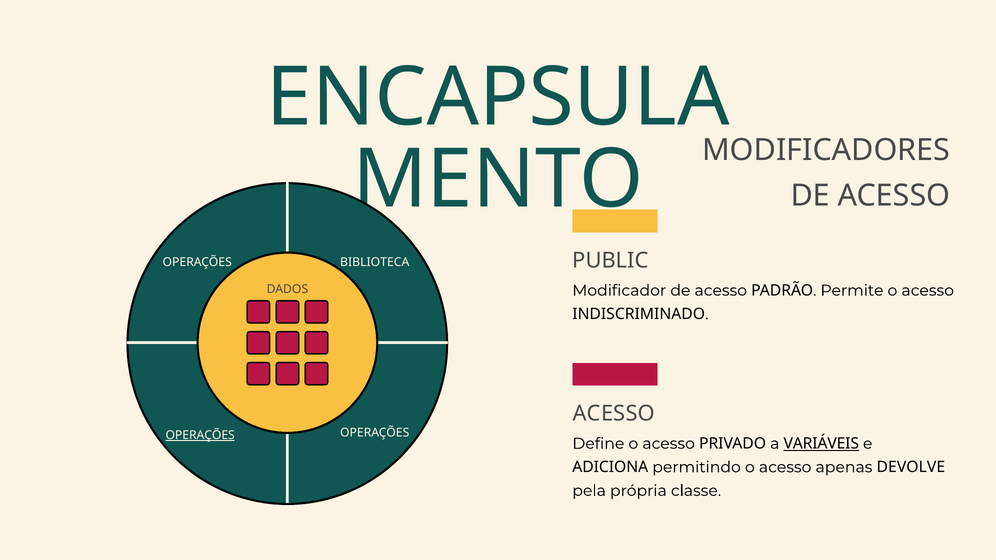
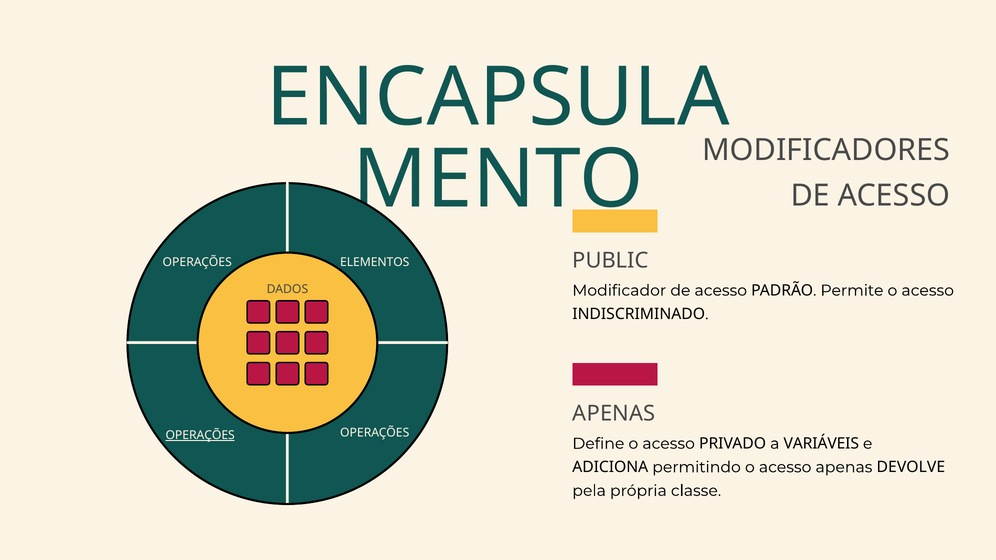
BIBLIOTECA: BIBLIOTECA -> ELEMENTOS
ACESSO at (614, 414): ACESSO -> APENAS
VARIÁVEIS underline: present -> none
